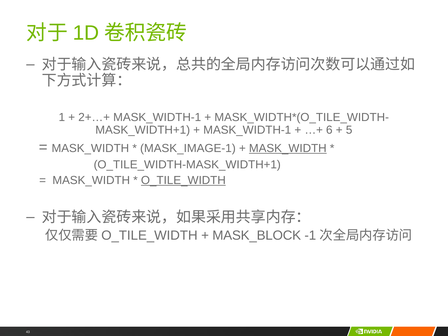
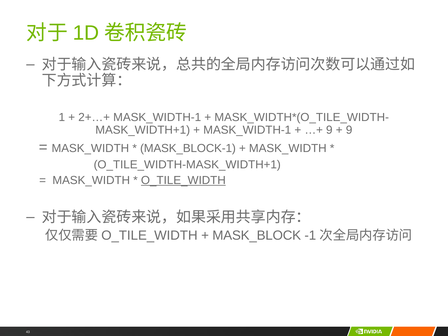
6 at (329, 130): 6 -> 9
5 at (349, 130): 5 -> 9
MASK_IMAGE-1: MASK_IMAGE-1 -> MASK_BLOCK-1
MASK_WIDTH at (288, 148) underline: present -> none
